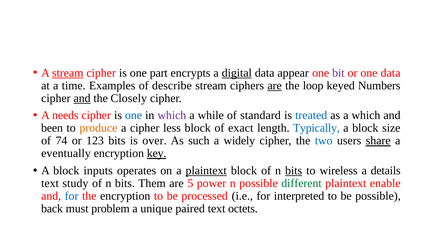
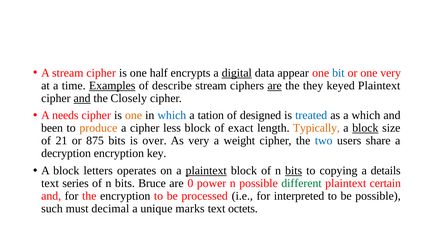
stream at (68, 73) underline: present -> none
part: part -> half
bit colour: purple -> blue
one data: data -> very
Examples underline: none -> present
loop: loop -> they
keyed Numbers: Numbers -> Plaintext
one at (134, 115) colour: blue -> orange
which at (172, 115) colour: purple -> blue
while: while -> tation
standard: standard -> designed
Typically colour: blue -> orange
block at (365, 128) underline: none -> present
74: 74 -> 21
123: 123 -> 875
As such: such -> very
widely: widely -> weight
share underline: present -> none
eventually: eventually -> decryption
key underline: present -> none
inputs: inputs -> letters
wireless: wireless -> copying
study: study -> series
Them: Them -> Bruce
5: 5 -> 0
enable: enable -> certain
for at (72, 196) colour: blue -> black
back: back -> such
problem: problem -> decimal
paired: paired -> marks
